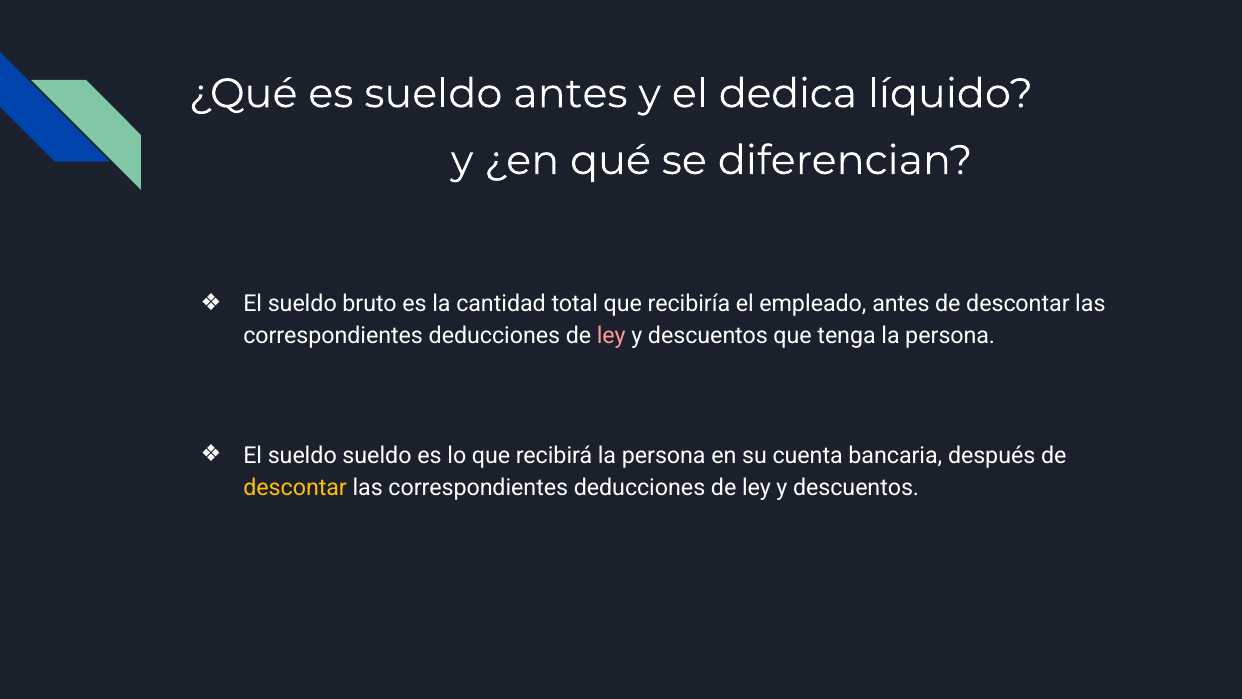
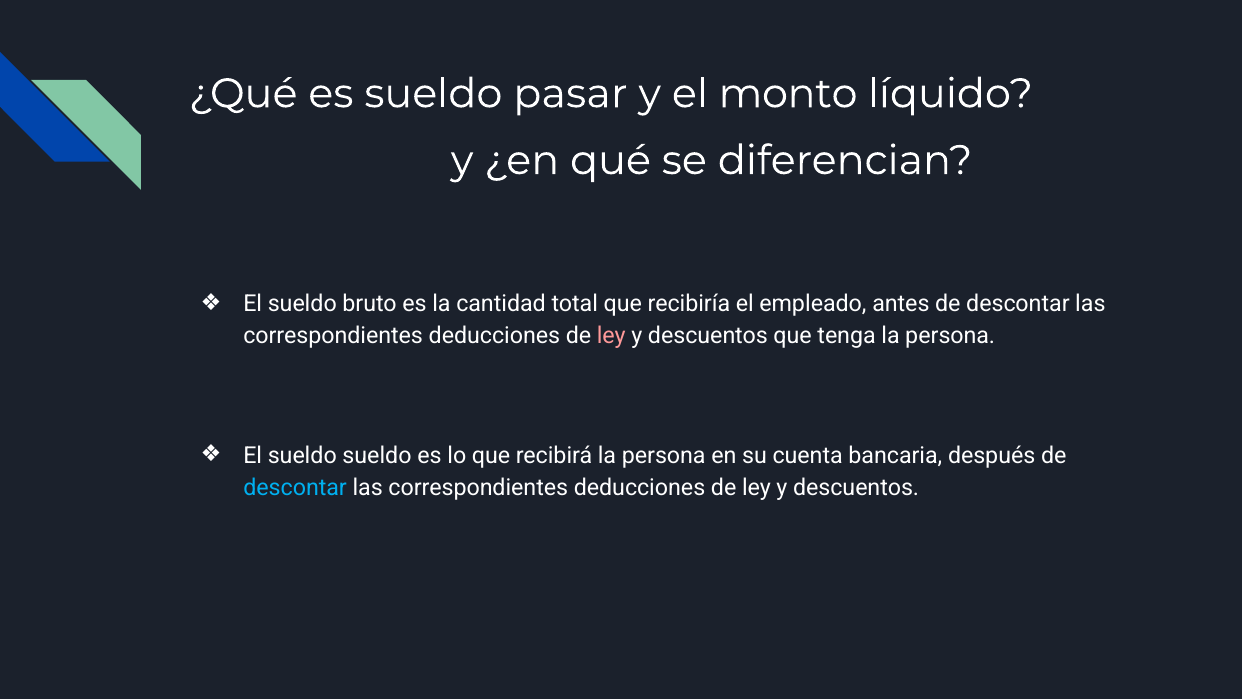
sueldo antes: antes -> pasar
dedica: dedica -> monto
descontar at (295, 487) colour: yellow -> light blue
